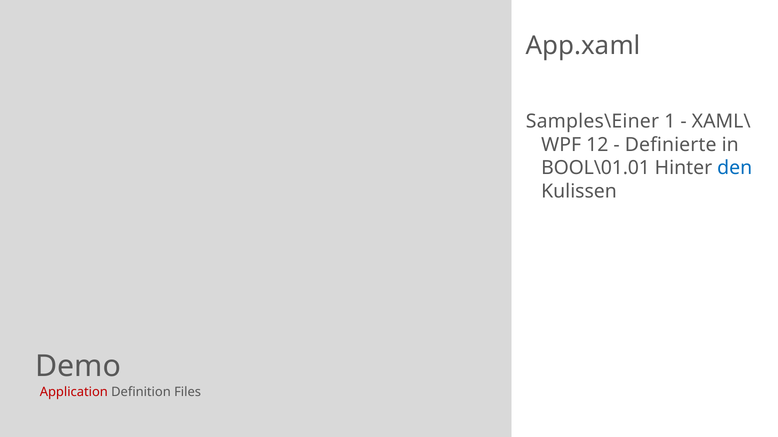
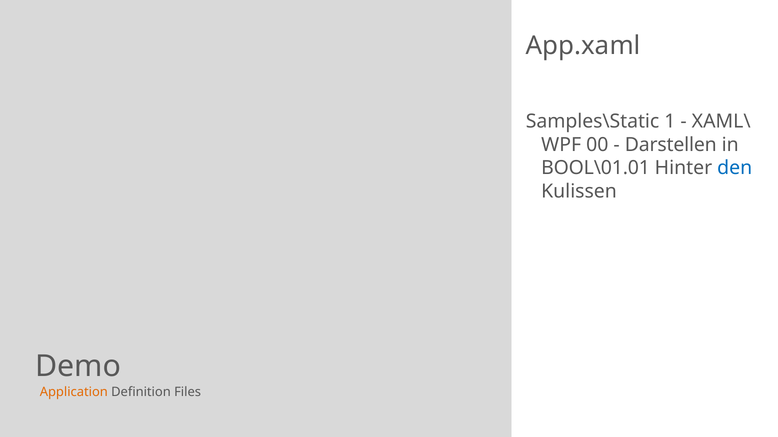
Samples\Einer: Samples\Einer -> Samples\Static
12: 12 -> 00
Definierte: Definierte -> Darstellen
Application colour: red -> orange
